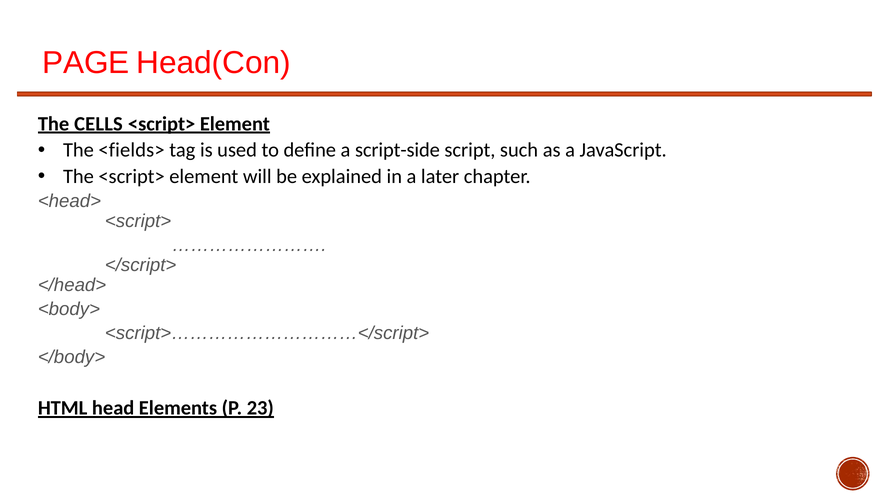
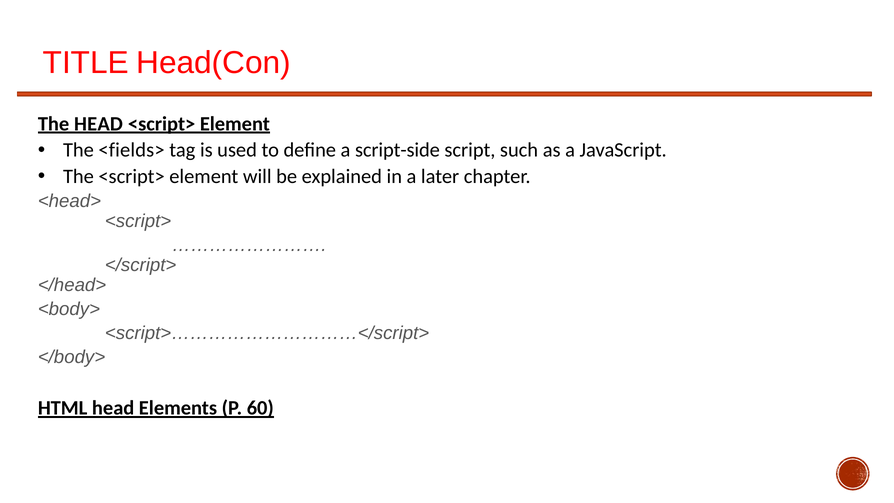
PAGE: PAGE -> TITLE
The CELLS: CELLS -> HEAD
23: 23 -> 60
